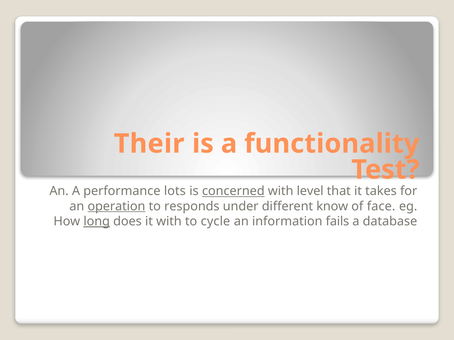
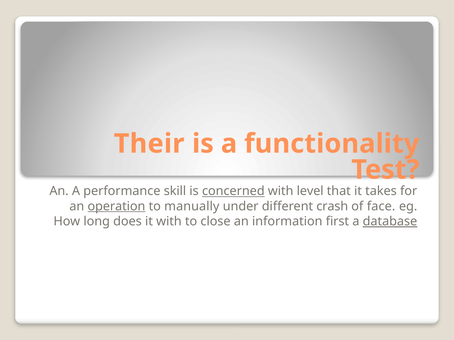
lots: lots -> skill
responds: responds -> manually
know: know -> crash
long underline: present -> none
cycle: cycle -> close
fails: fails -> first
database underline: none -> present
